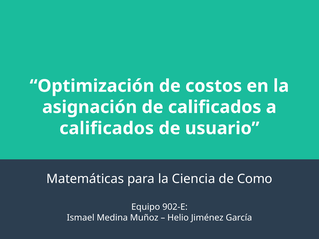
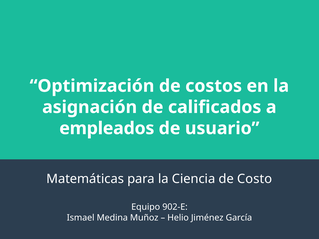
calificados at (107, 128): calificados -> empleados
Como: Como -> Costo
